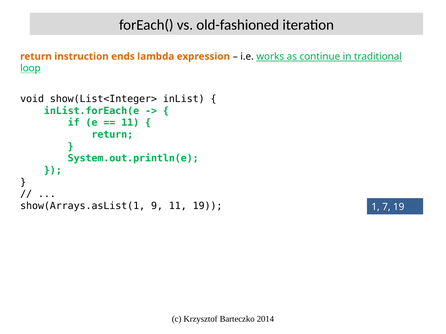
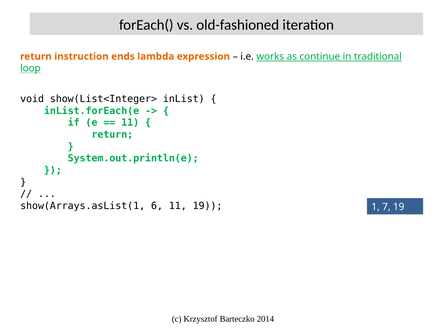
9: 9 -> 6
